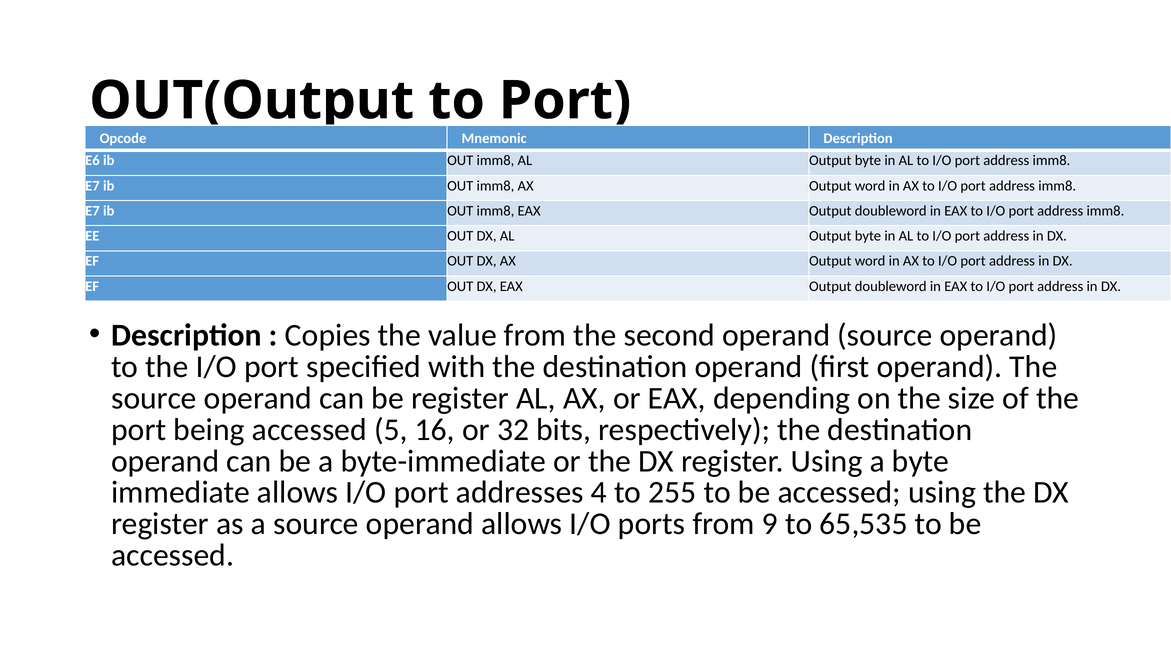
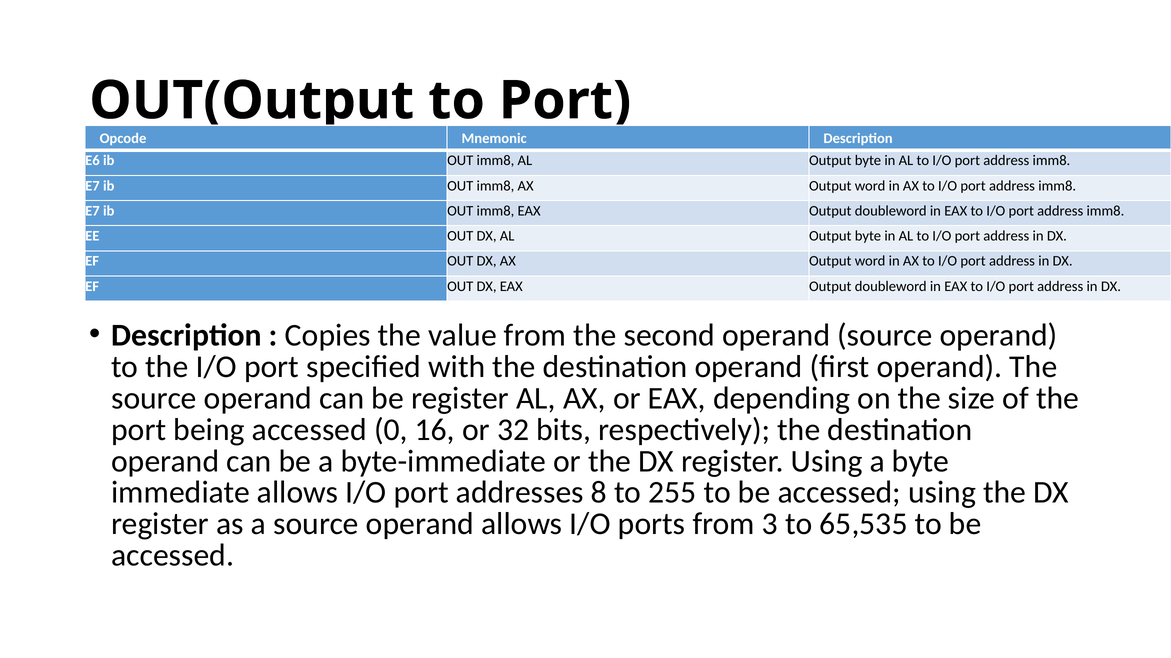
5: 5 -> 0
4: 4 -> 8
9: 9 -> 3
